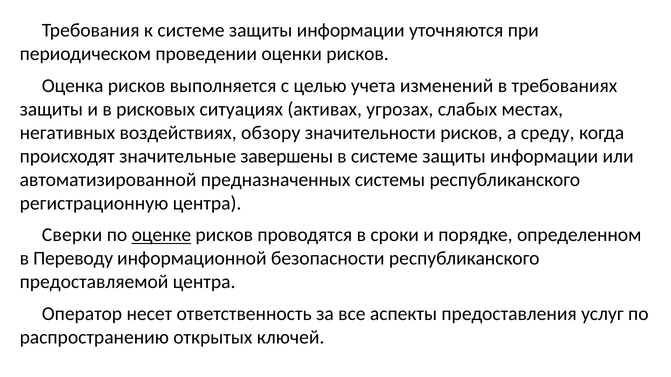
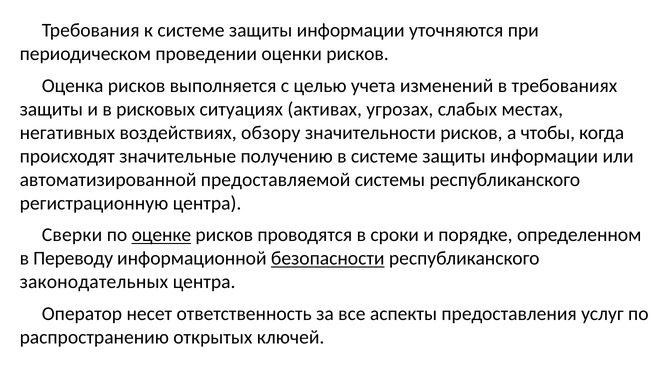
среду: среду -> чтобы
завершены: завершены -> получению
предназначенных: предназначенных -> предоставляемой
безопасности underline: none -> present
предоставляемой: предоставляемой -> законодательных
